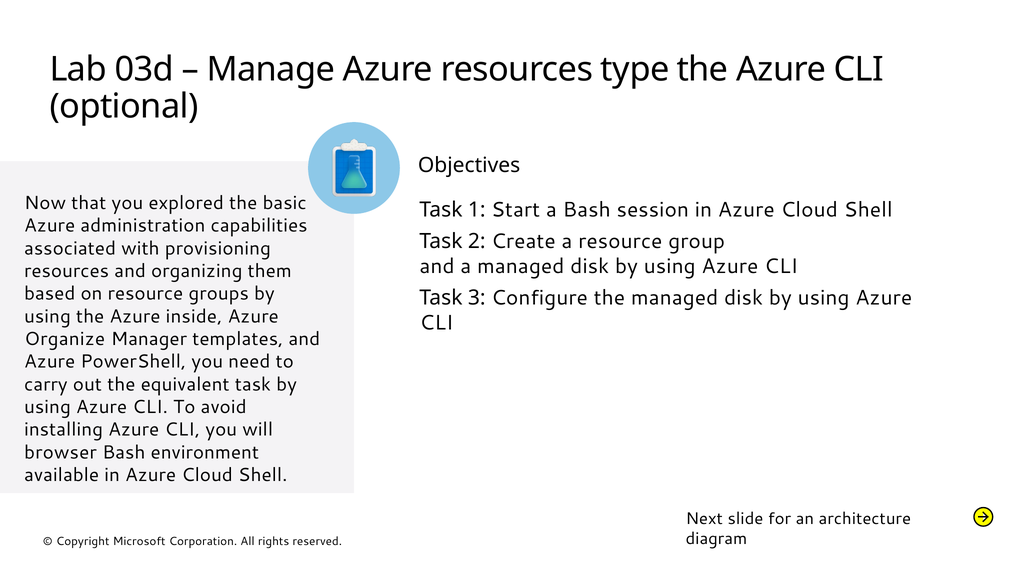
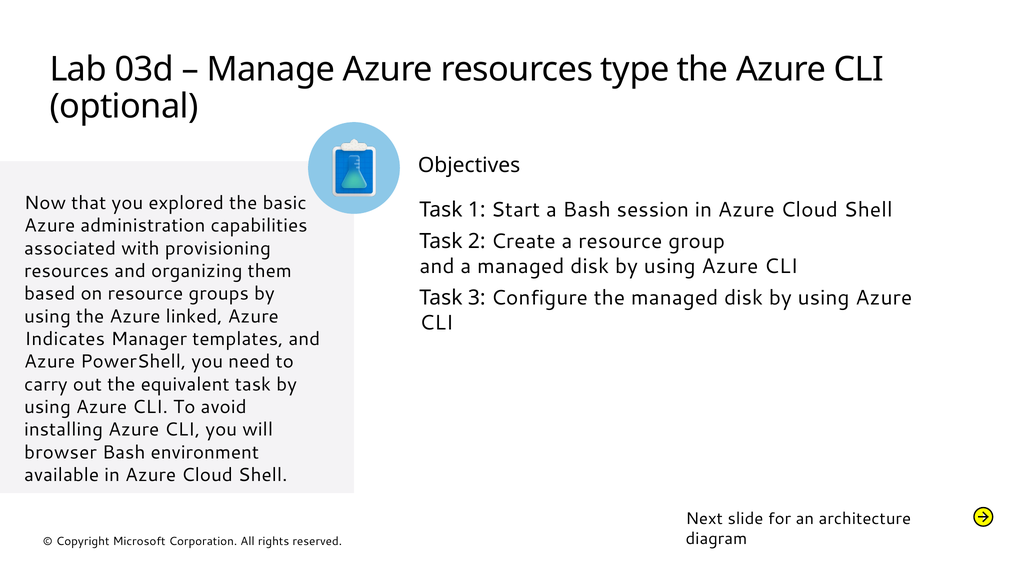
inside: inside -> linked
Organize: Organize -> Indicates
